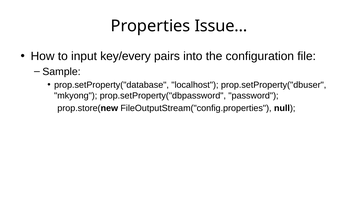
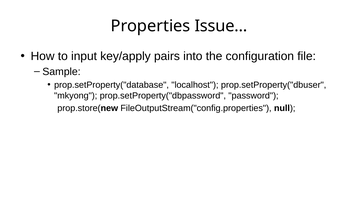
key/every: key/every -> key/apply
